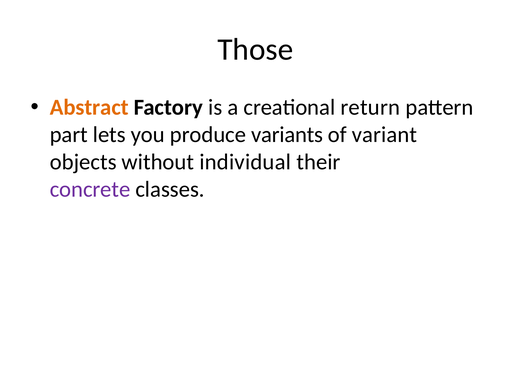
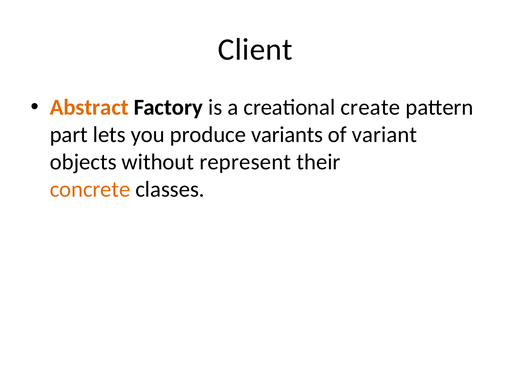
Those: Those -> Client
return: return -> create
individual: individual -> represent
concrete colour: purple -> orange
